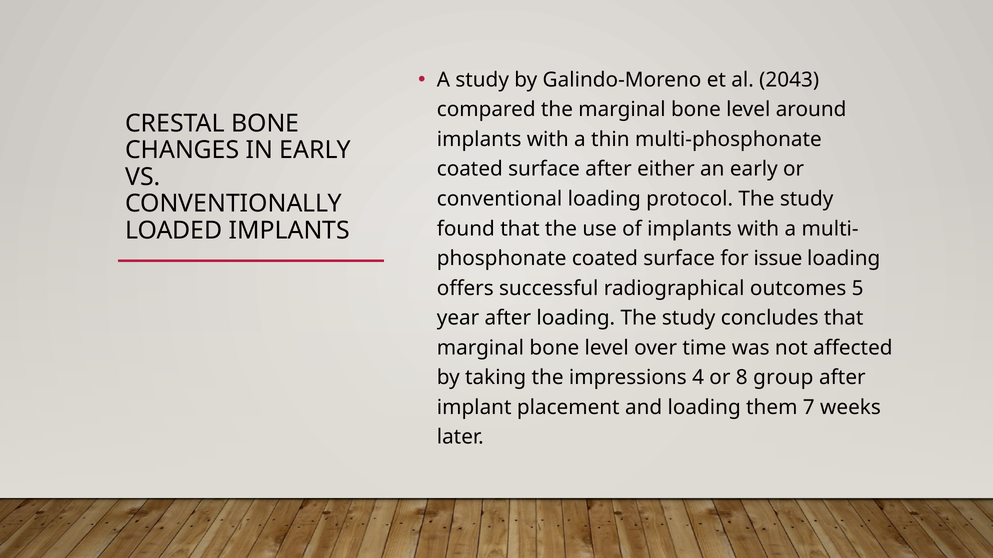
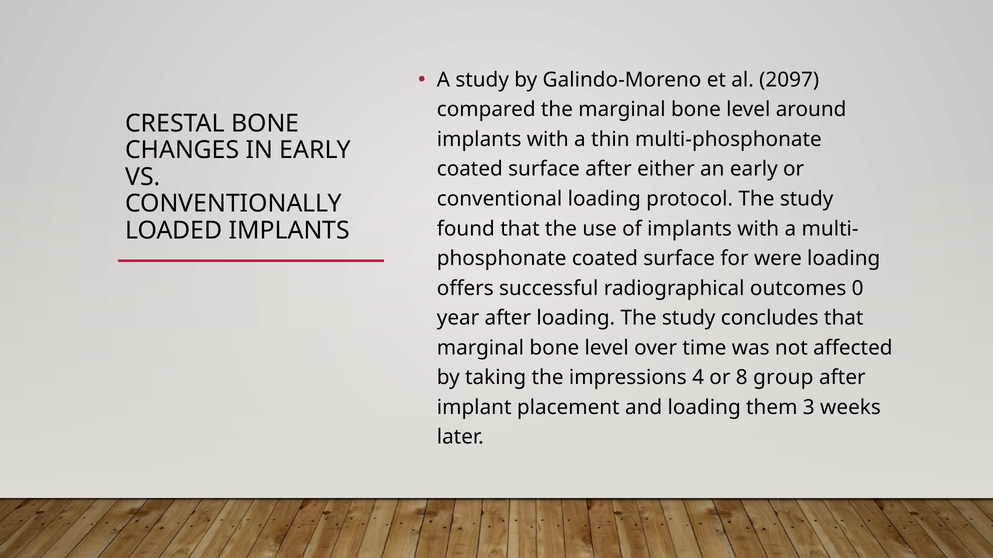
2043: 2043 -> 2097
issue: issue -> were
5: 5 -> 0
7: 7 -> 3
